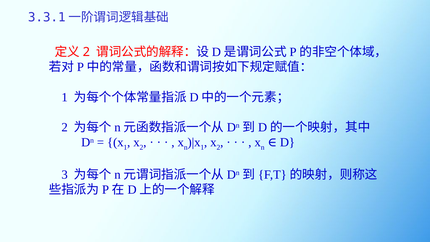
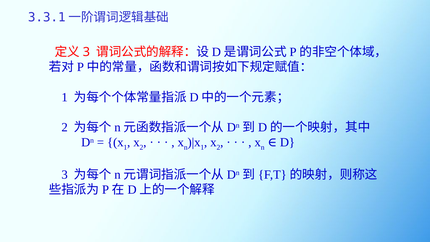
2 at (86, 52): 2 -> 3
